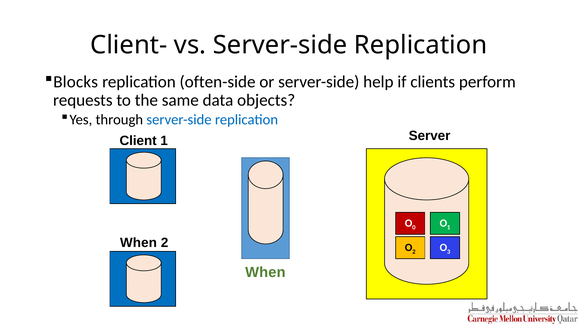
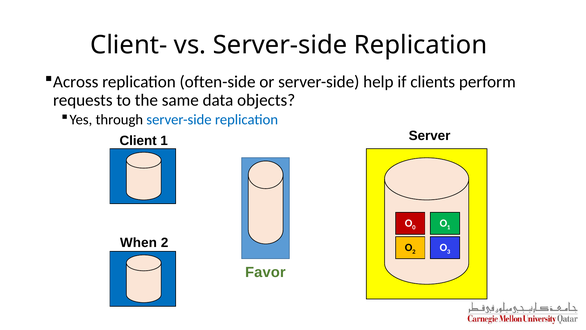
Blocks: Blocks -> Across
When at (265, 272): When -> Favor
